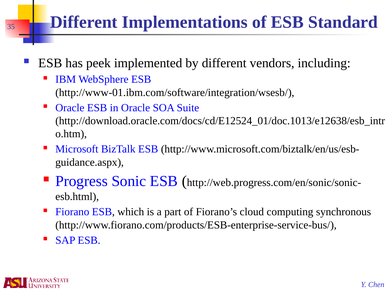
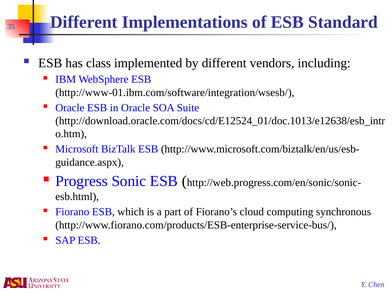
peek: peek -> class
